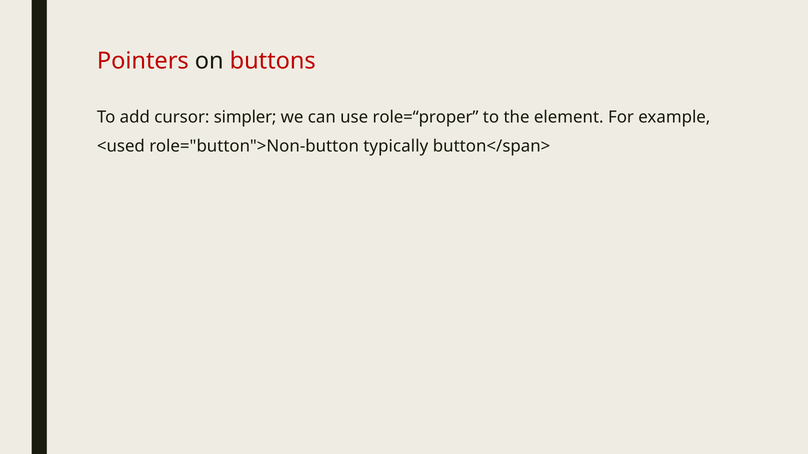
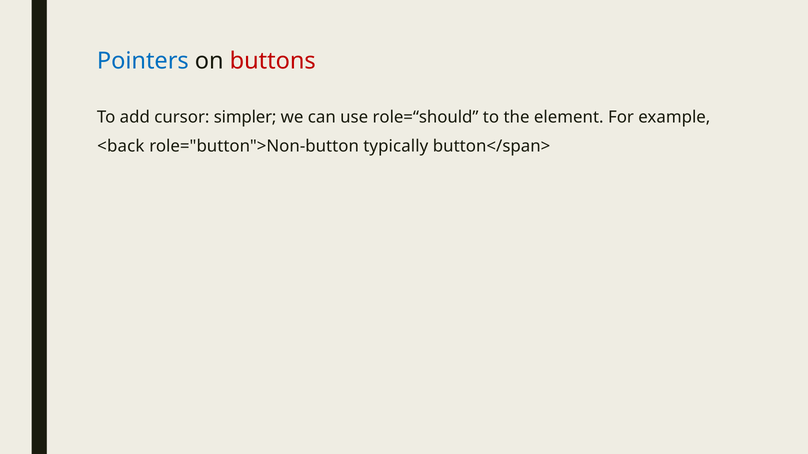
Pointers colour: red -> blue
role=“proper: role=“proper -> role=“should
<used: <used -> <back
